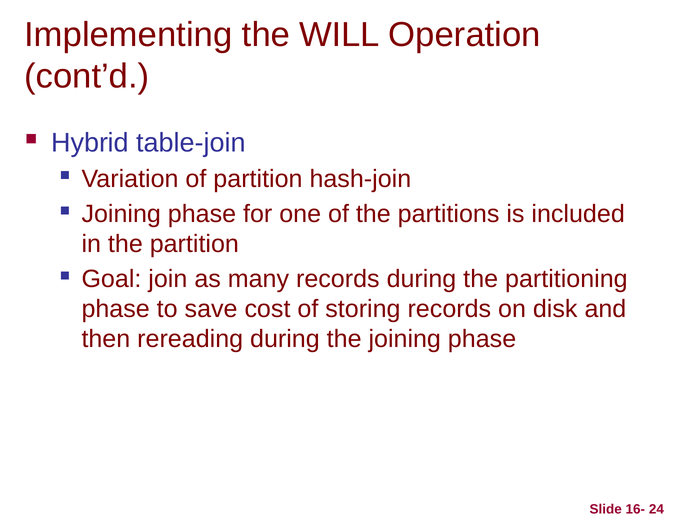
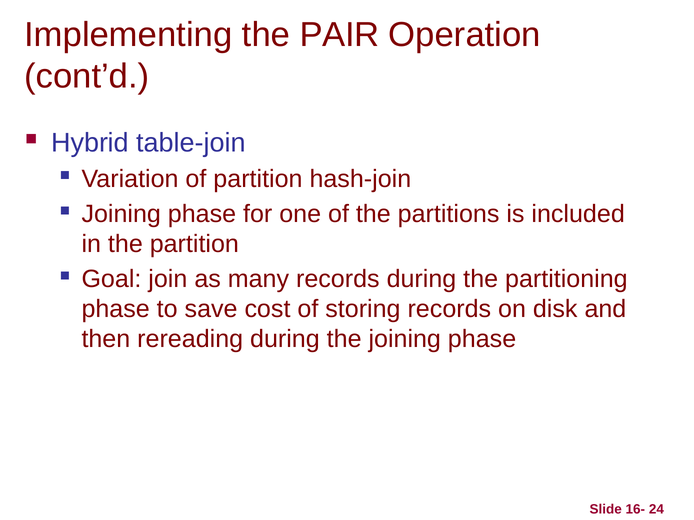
WILL: WILL -> PAIR
